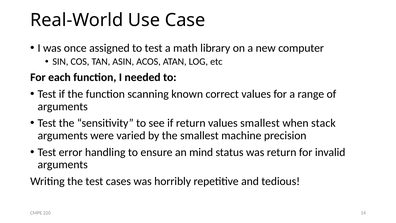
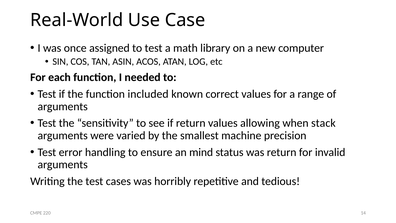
scanning: scanning -> included
values smallest: smallest -> allowing
